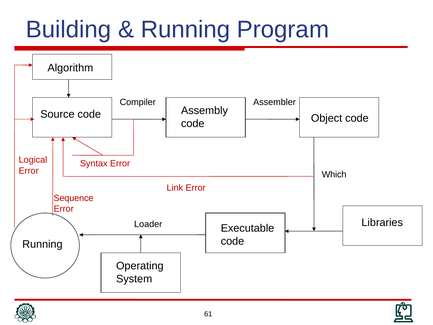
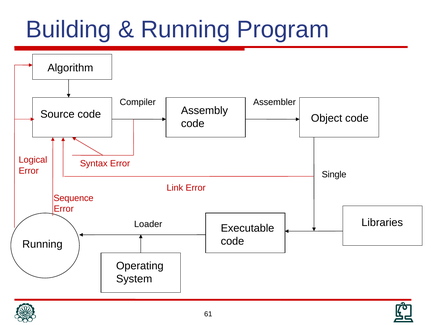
Which: Which -> Single
